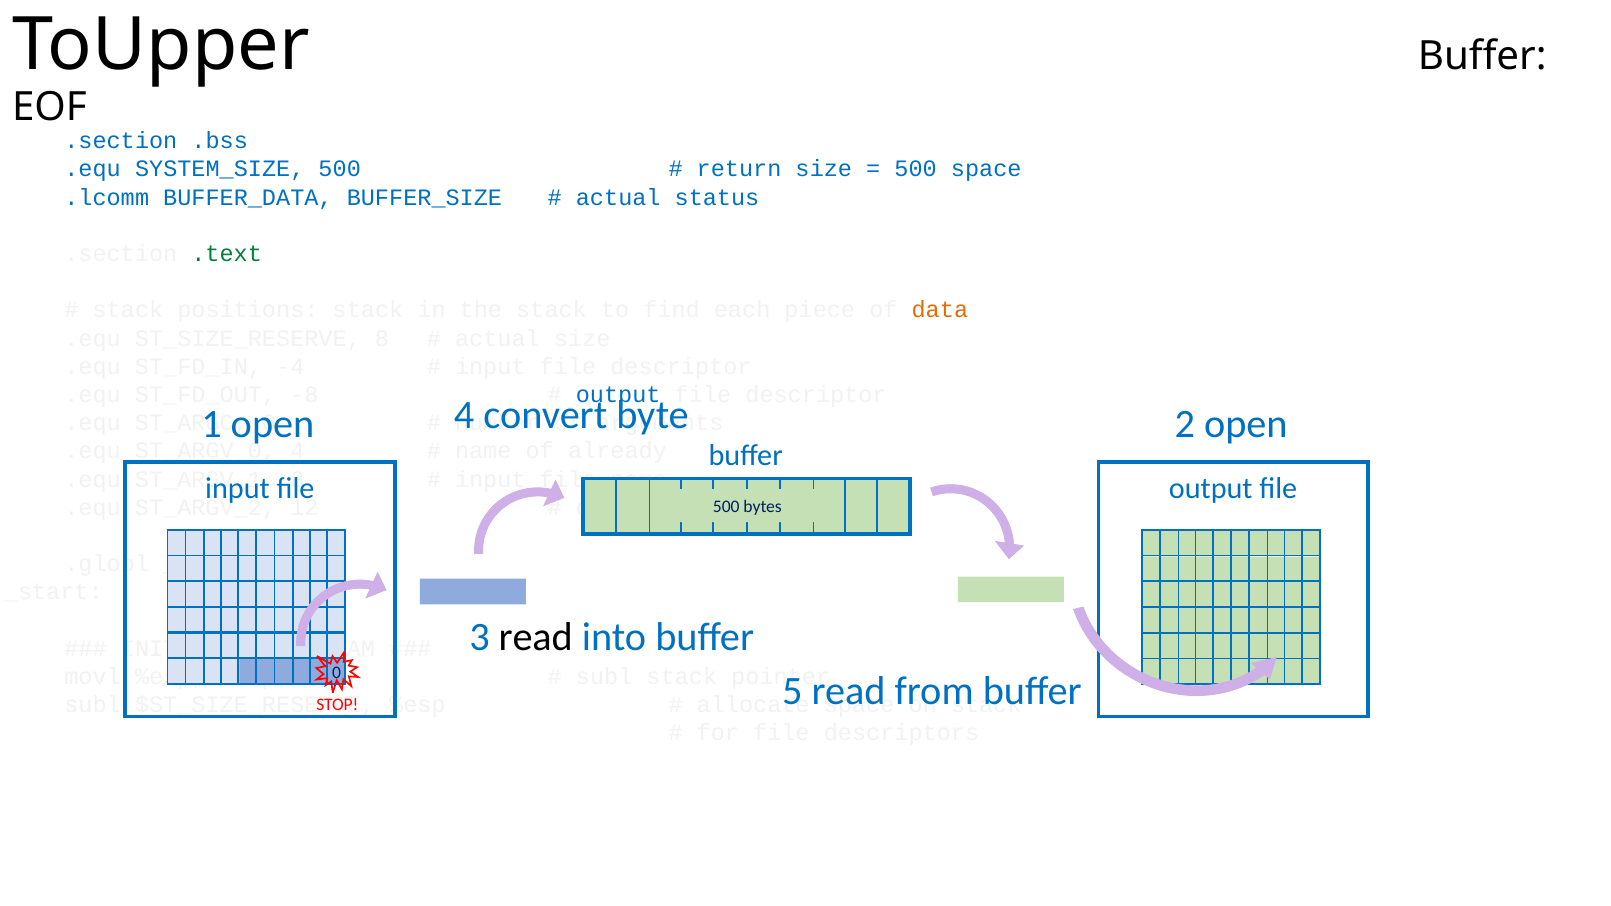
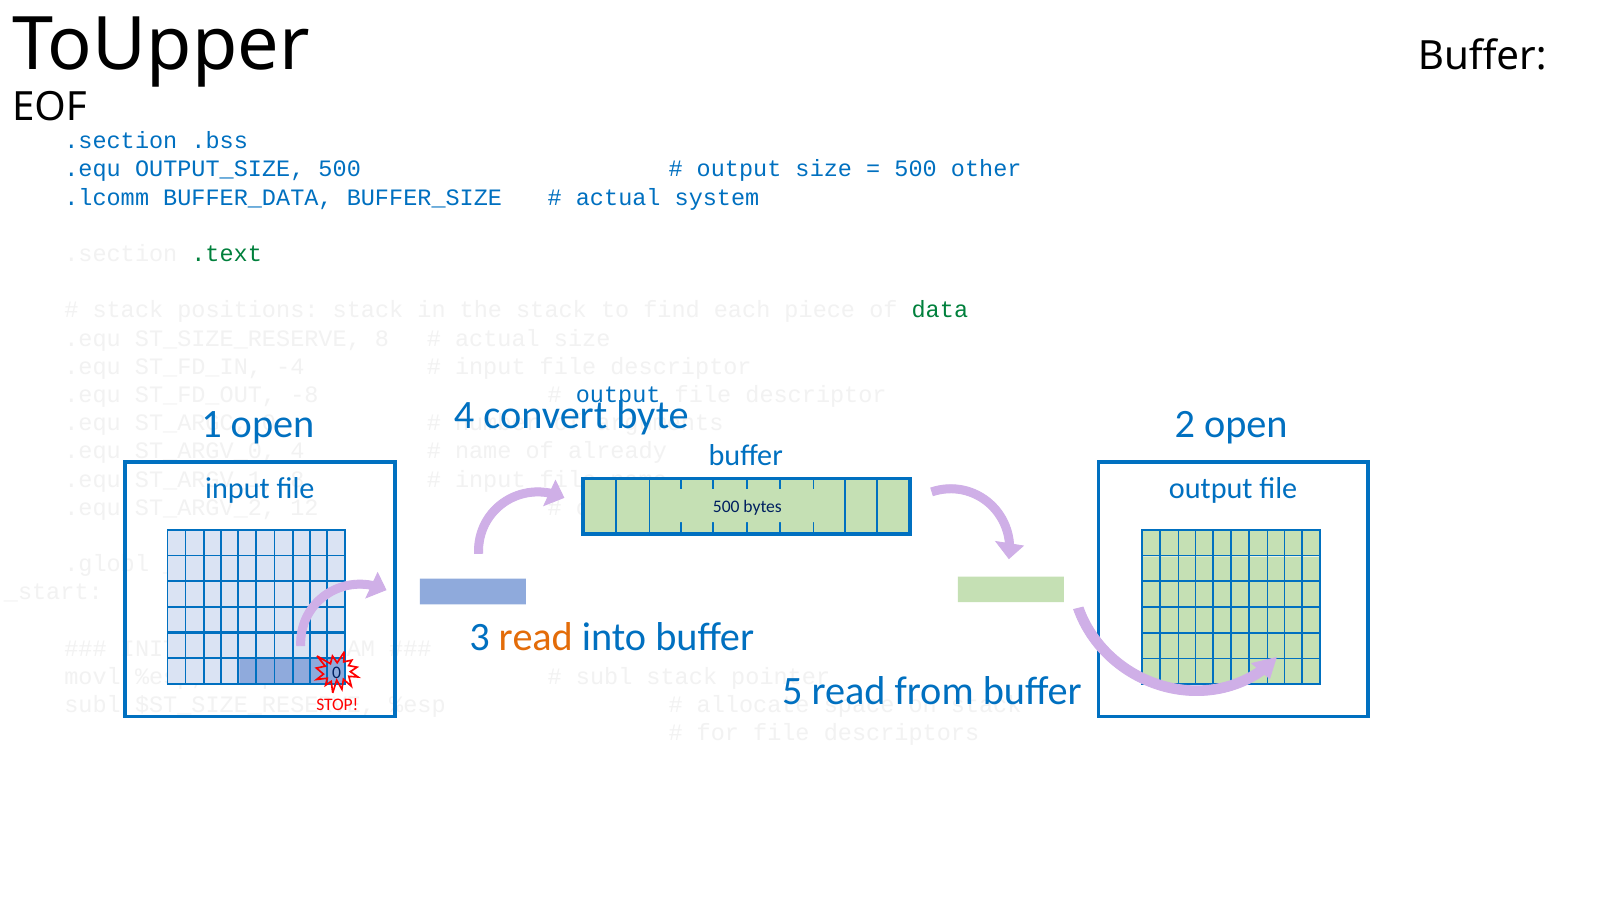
SYSTEM_SIZE: SYSTEM_SIZE -> OUTPUT_SIZE
return at (739, 169): return -> output
500 space: space -> other
status: status -> system
data colour: orange -> green
read at (536, 637) colour: black -> orange
